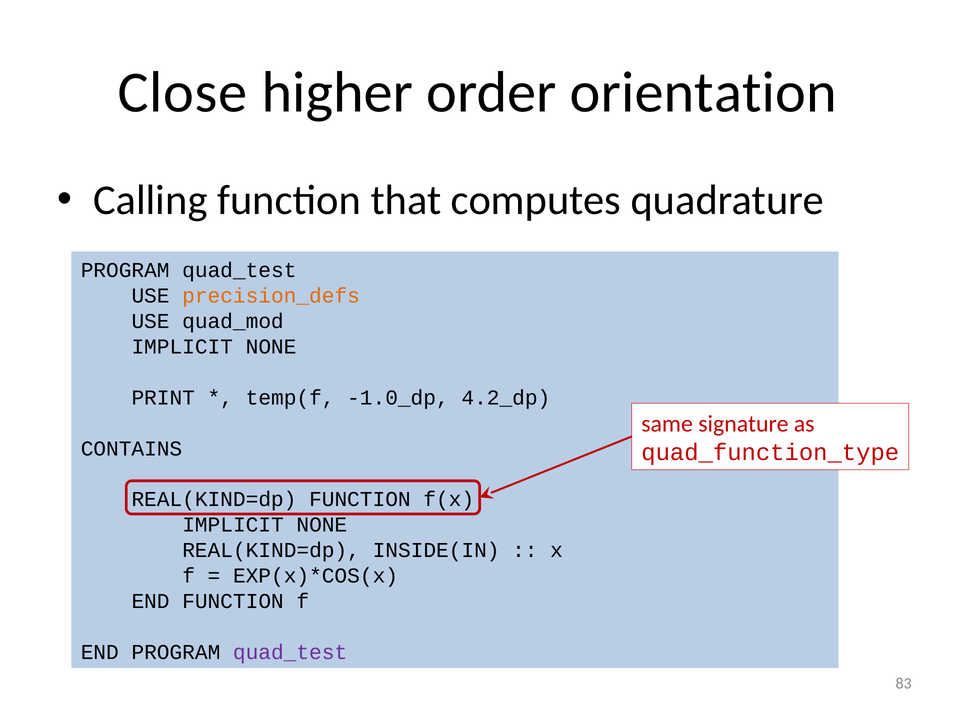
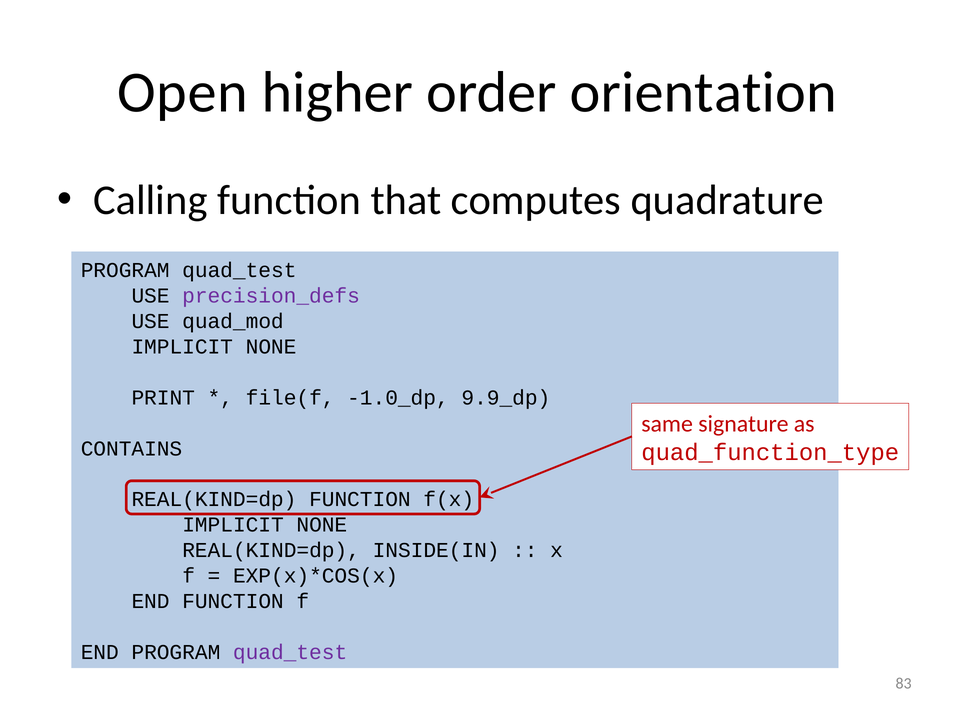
Close: Close -> Open
precision_defs colour: orange -> purple
temp(f: temp(f -> file(f
4.2_dp: 4.2_dp -> 9.9_dp
